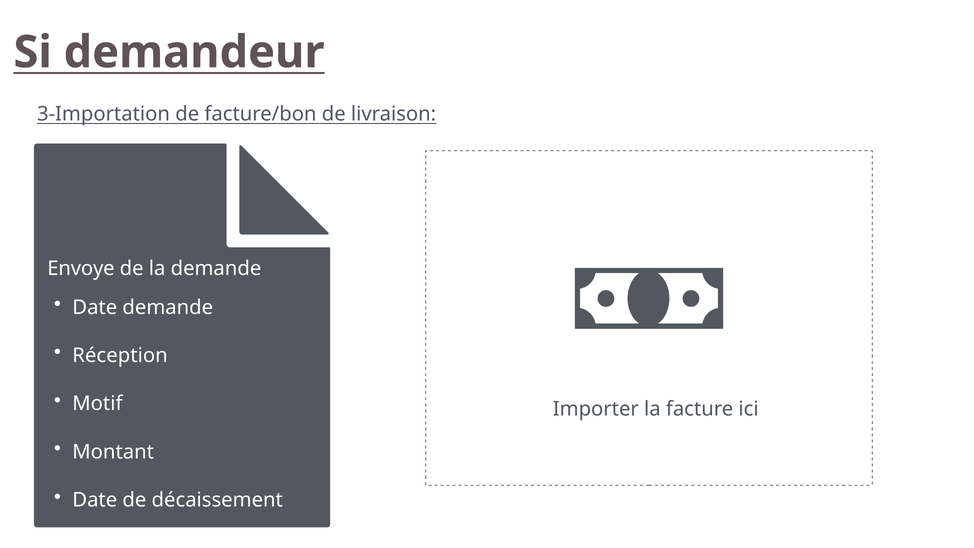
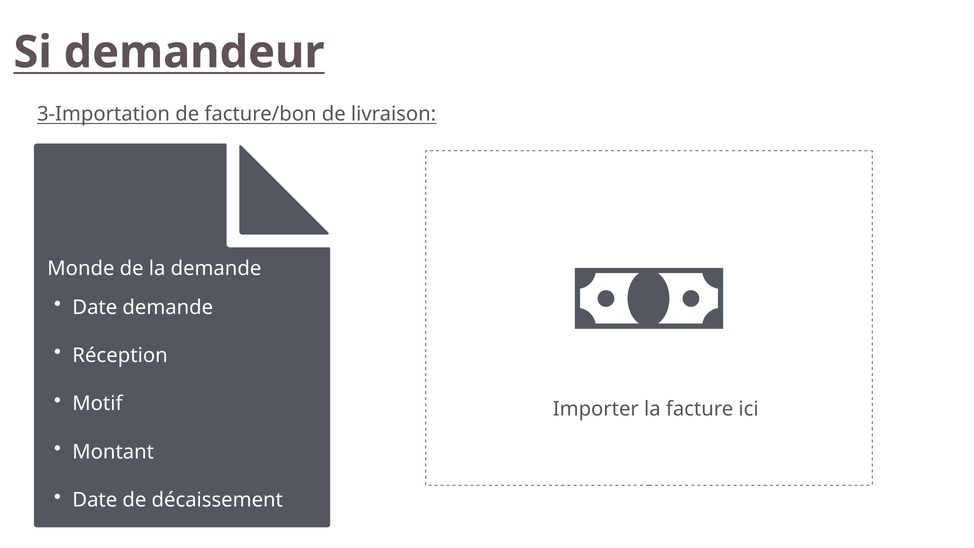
Envoye: Envoye -> Monde
